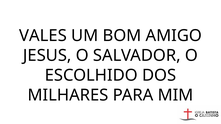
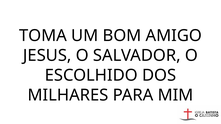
VALES: VALES -> TOMA
